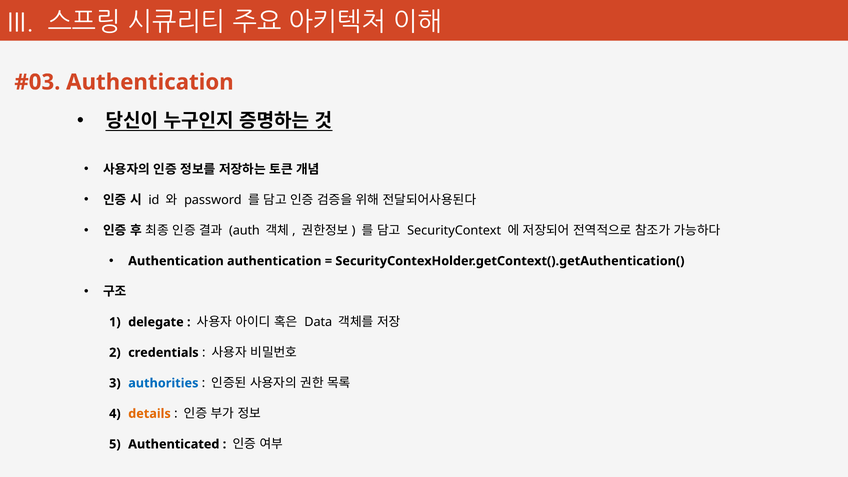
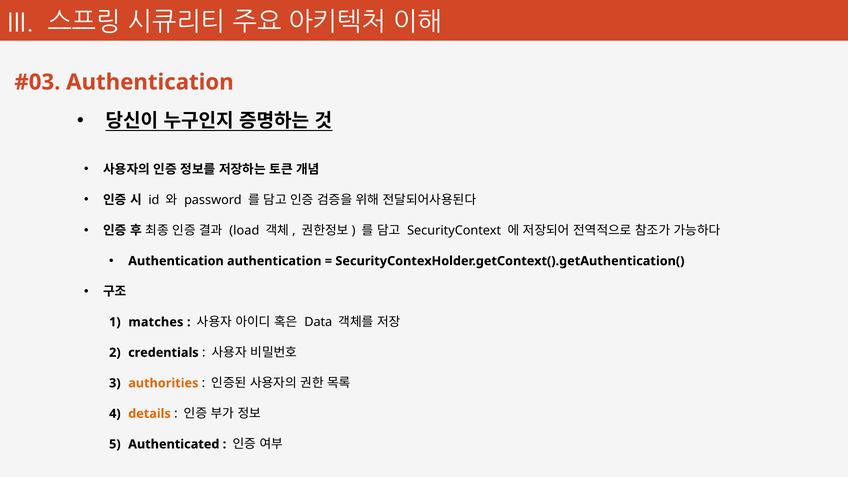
auth: auth -> load
delegate: delegate -> matches
authorities colour: blue -> orange
